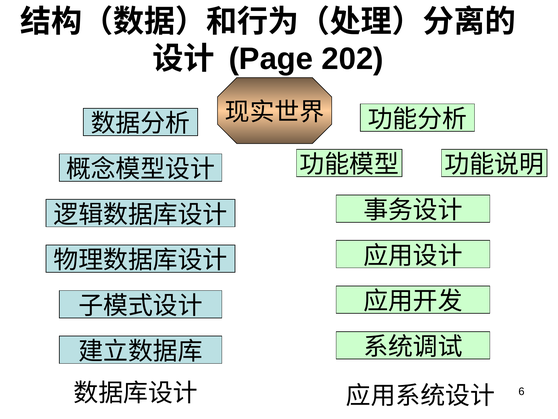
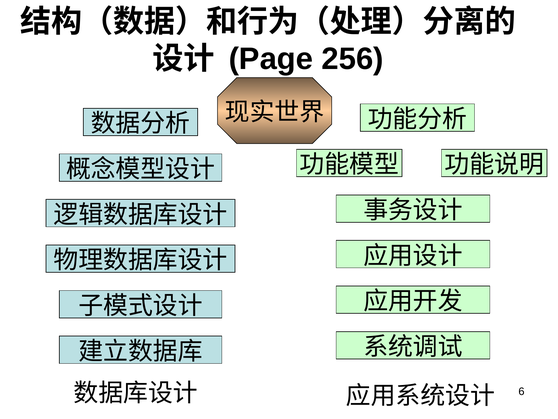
202: 202 -> 256
